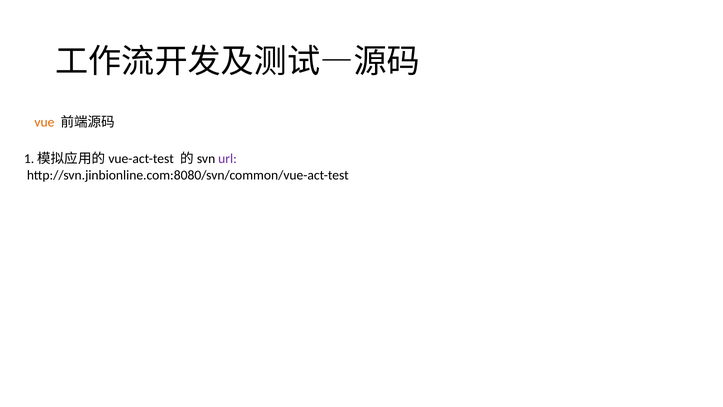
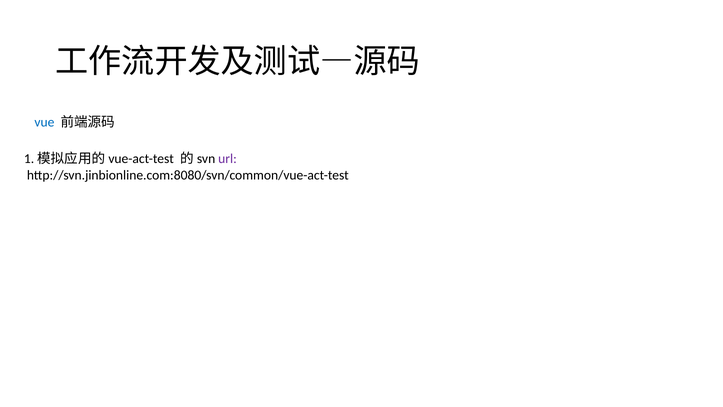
vue colour: orange -> blue
